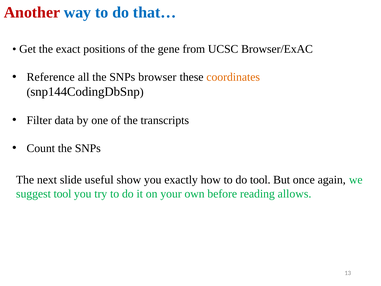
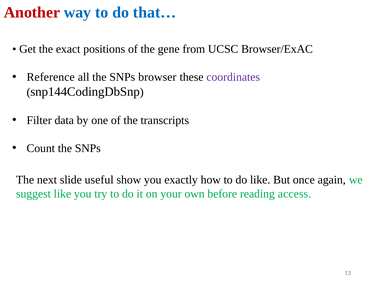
coordinates colour: orange -> purple
do tool: tool -> like
suggest tool: tool -> like
allows: allows -> access
